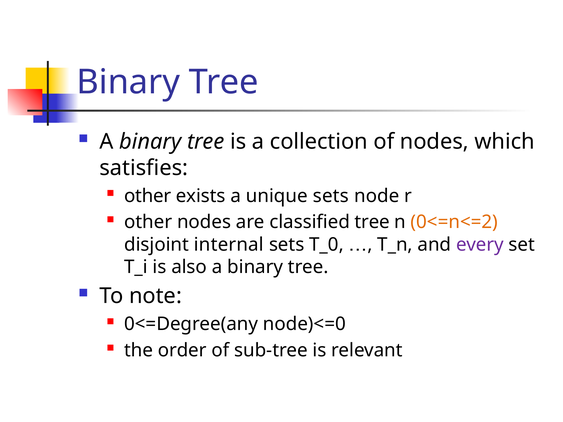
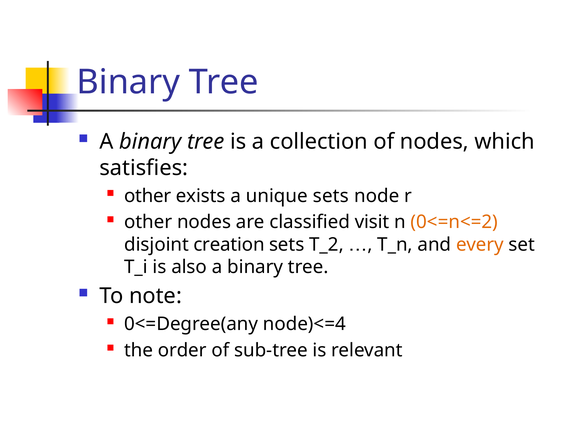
classified tree: tree -> visit
internal: internal -> creation
T_0: T_0 -> T_2
every colour: purple -> orange
node)<=0: node)<=0 -> node)<=4
